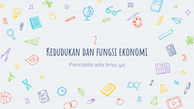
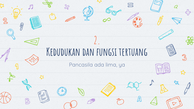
ekonomi: ekonomi -> tertuang
